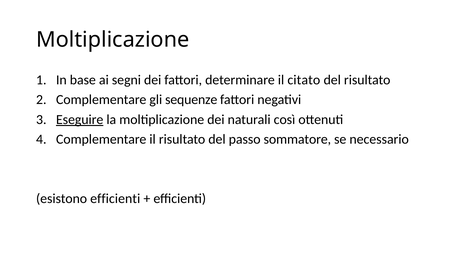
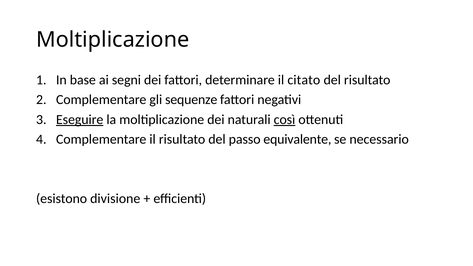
così underline: none -> present
sommatore: sommatore -> equivalente
esistono efficienti: efficienti -> divisione
